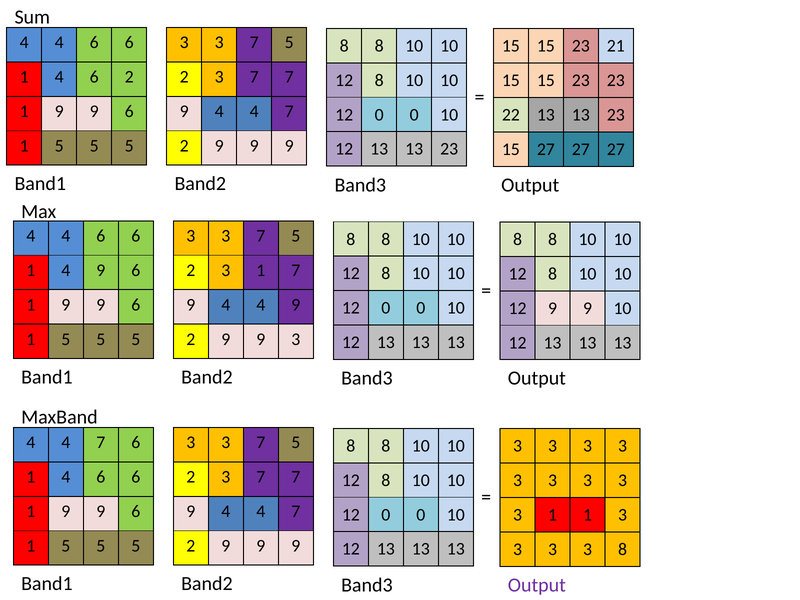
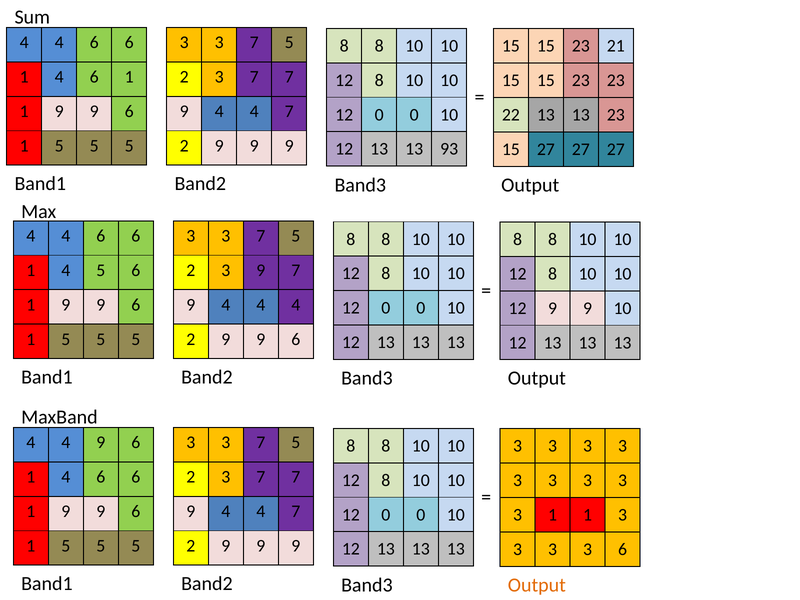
4 6 2: 2 -> 1
12 13 13 23: 23 -> 93
1 4 9: 9 -> 5
2 3 1: 1 -> 9
4 4 9: 9 -> 4
2 9 9 3: 3 -> 6
7 at (101, 443): 7 -> 9
3 3 8: 8 -> 6
Output at (537, 585) colour: purple -> orange
